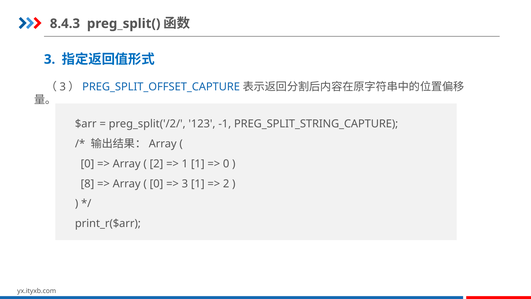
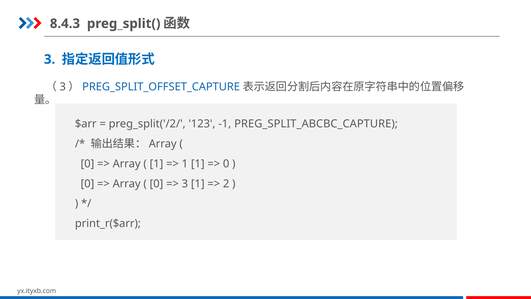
PREG_SPLIT_STRING_CAPTURE: PREG_SPLIT_STRING_CAPTURE -> PREG_SPLIT_ABCBC_CAPTURE
2 at (156, 164): 2 -> 1
8 at (87, 184): 8 -> 0
